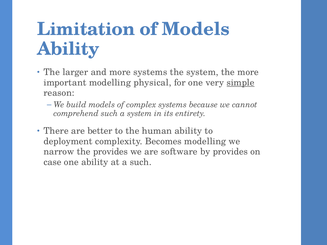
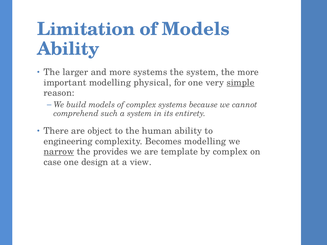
better: better -> object
deployment: deployment -> engineering
narrow underline: none -> present
software: software -> template
by provides: provides -> complex
one ability: ability -> design
a such: such -> view
